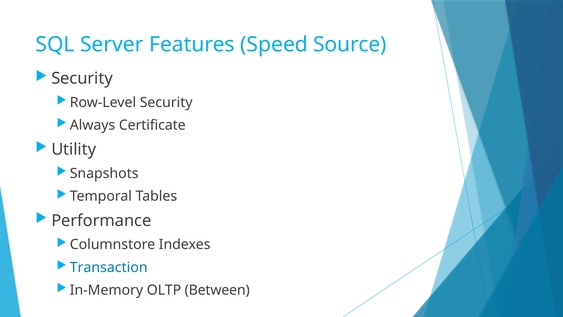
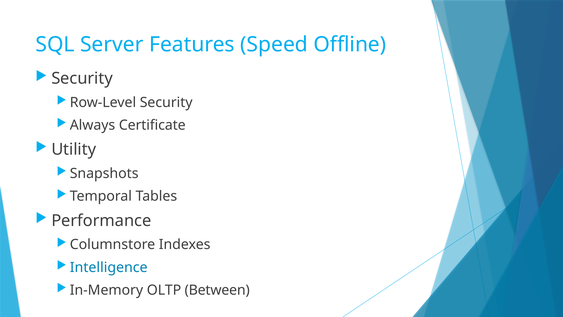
Source: Source -> Offline
Transaction: Transaction -> Intelligence
